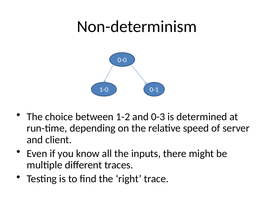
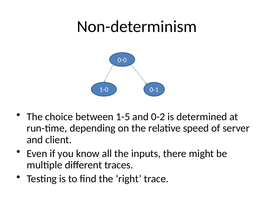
1-2: 1-2 -> 1-5
0-3: 0-3 -> 0-2
